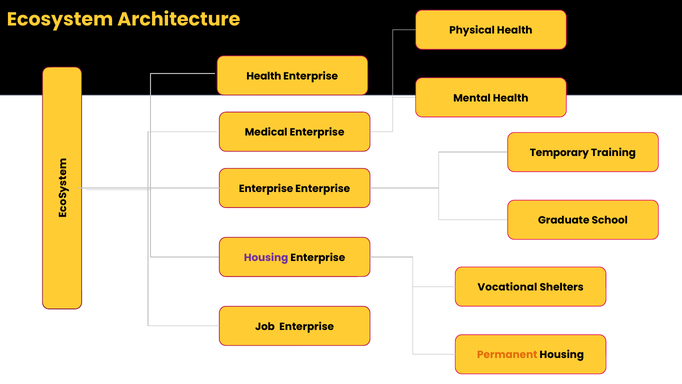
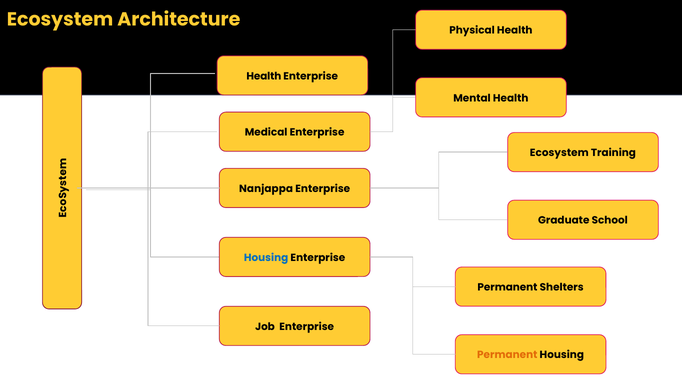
Temporary at (559, 153): Temporary -> Ecosystem
Enterprise at (266, 189): Enterprise -> Nanjappa
Housing at (266, 257) colour: purple -> blue
Vocational at (507, 287): Vocational -> Permanent
